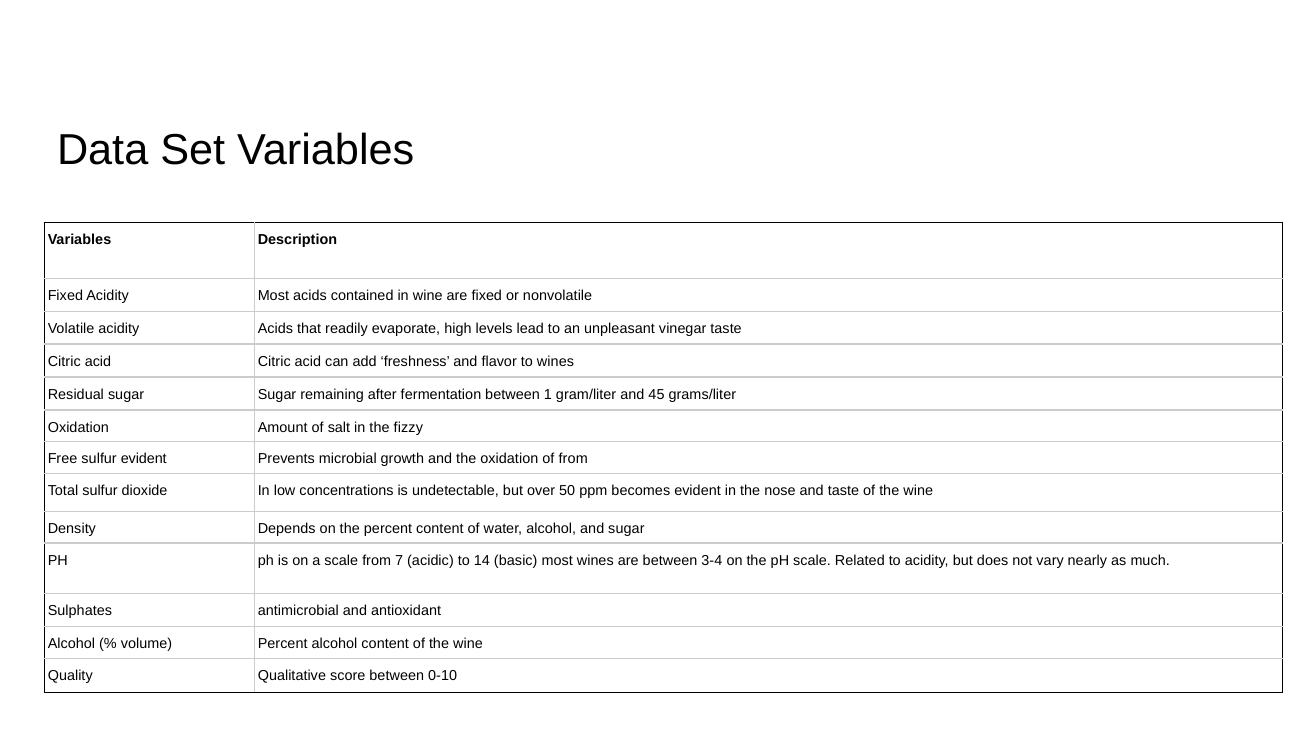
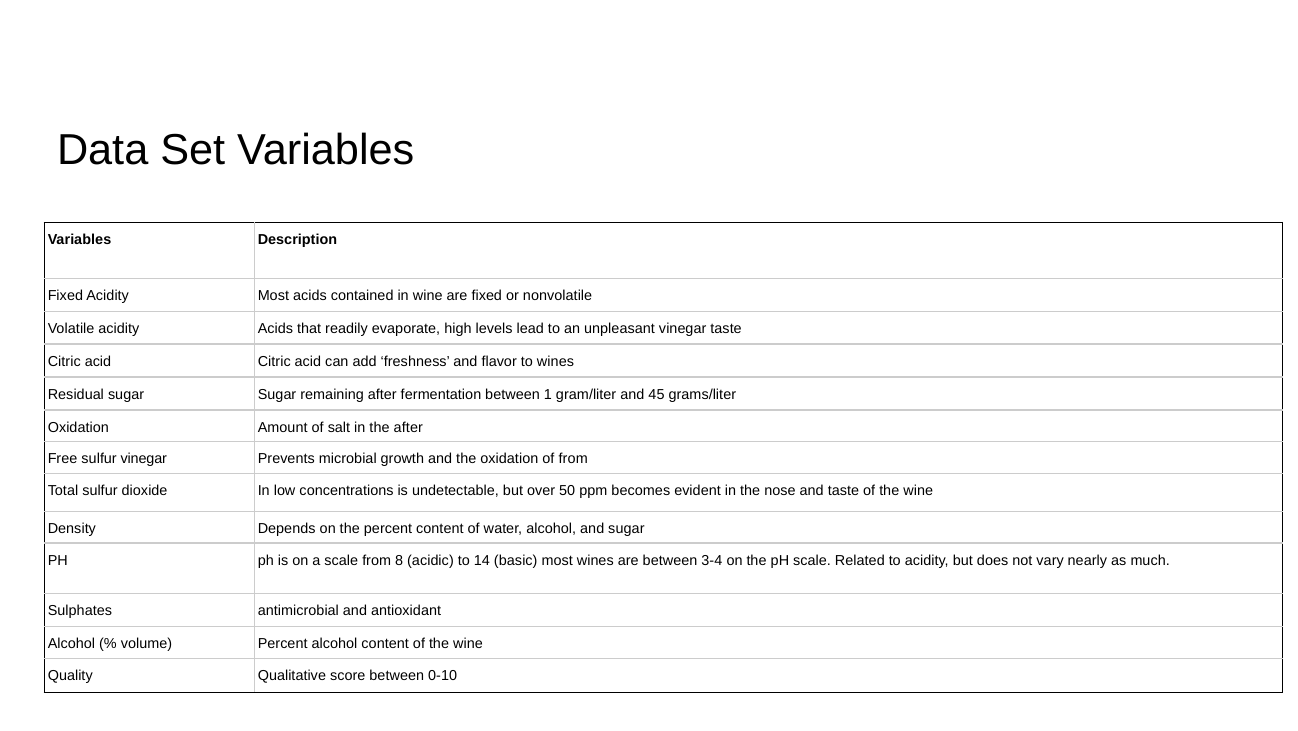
the fizzy: fizzy -> after
sulfur evident: evident -> vinegar
7: 7 -> 8
